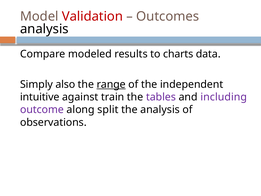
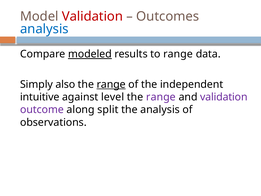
analysis at (44, 29) colour: black -> blue
modeled underline: none -> present
to charts: charts -> range
train: train -> level
tables at (161, 97): tables -> range
and including: including -> validation
